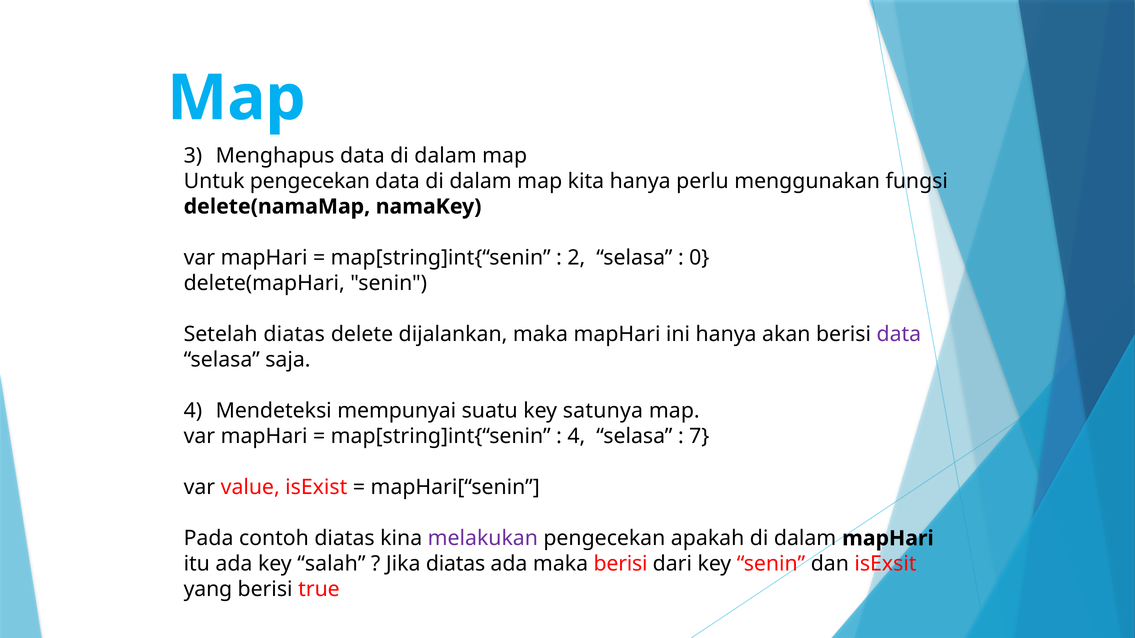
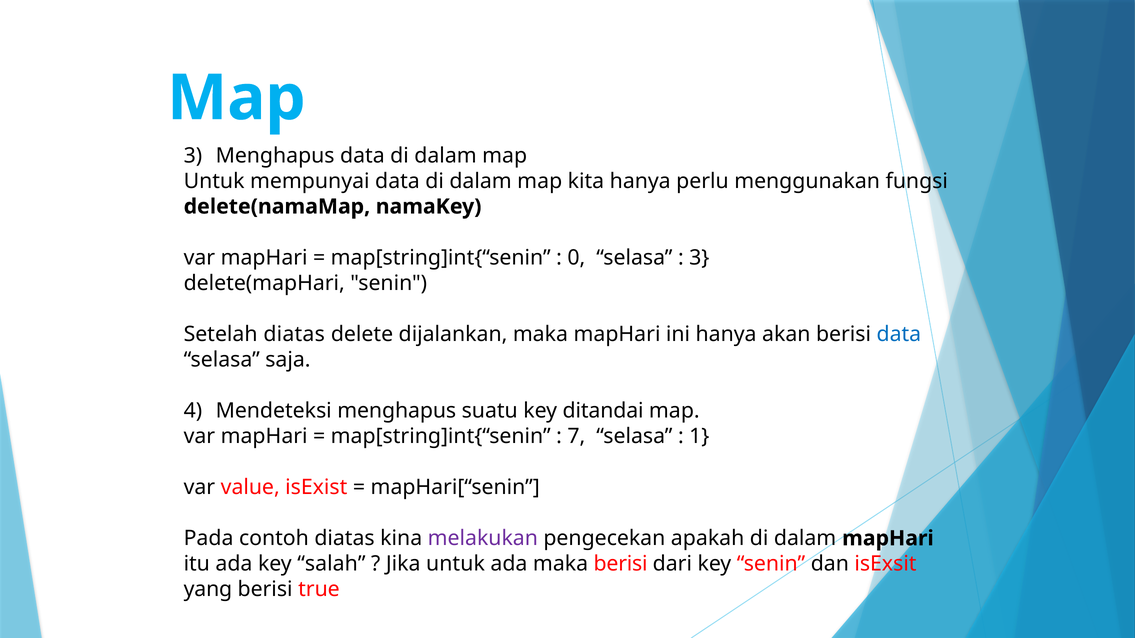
Untuk pengecekan: pengecekan -> mempunyai
2: 2 -> 0
0 at (699, 258): 0 -> 3
data at (899, 334) colour: purple -> blue
Mendeteksi mempunyai: mempunyai -> menghapus
satunya: satunya -> ditandai
4 at (576, 437): 4 -> 7
7: 7 -> 1
Jika diatas: diatas -> untuk
